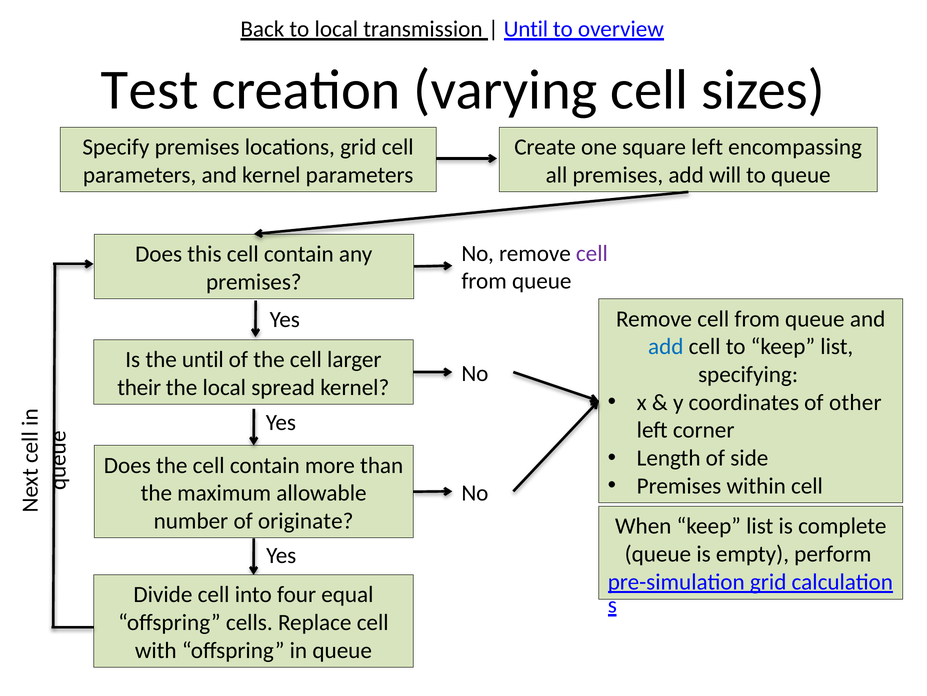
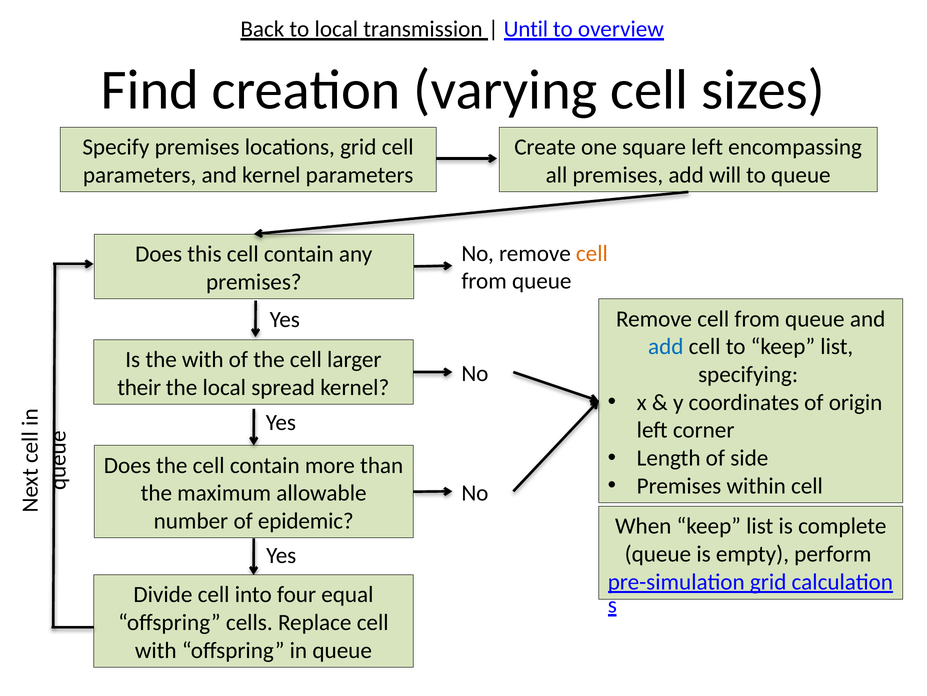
Test: Test -> Find
cell at (592, 253) colour: purple -> orange
the until: until -> with
other: other -> origin
originate: originate -> epidemic
